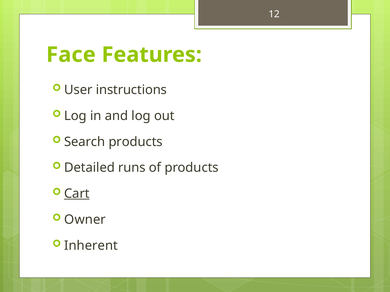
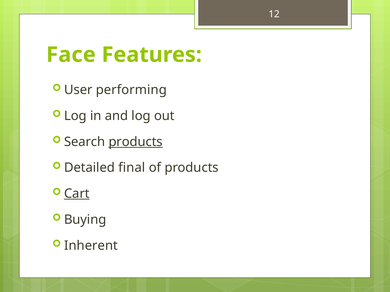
instructions: instructions -> performing
products at (136, 142) underline: none -> present
runs: runs -> final
Owner: Owner -> Buying
